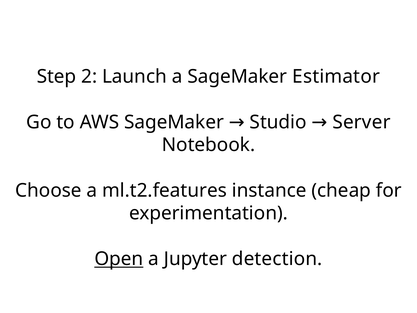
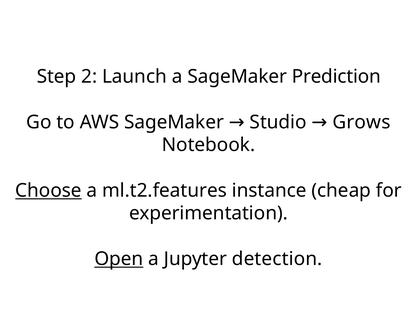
Estimator: Estimator -> Prediction
Server: Server -> Grows
Choose underline: none -> present
